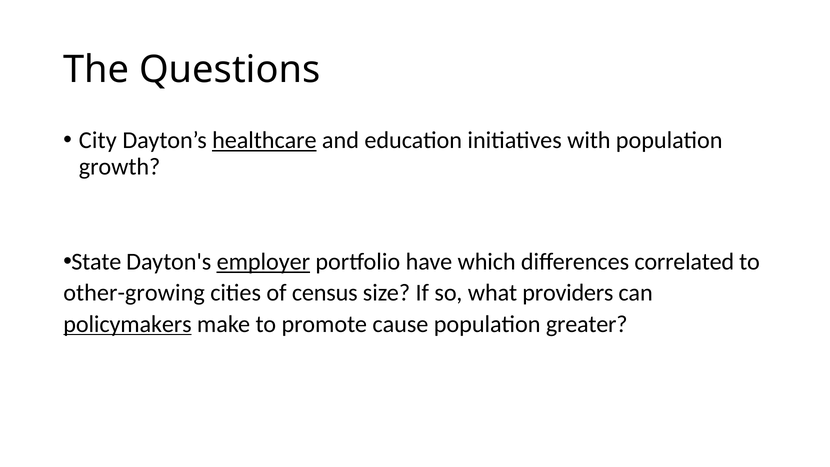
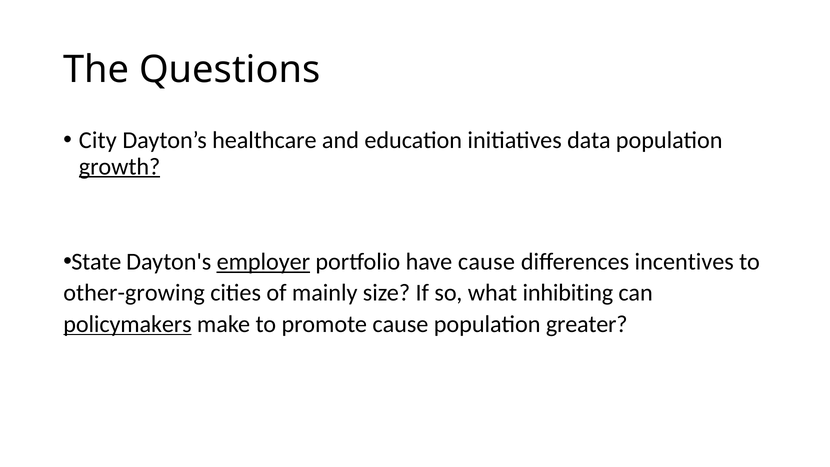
healthcare underline: present -> none
with: with -> data
growth underline: none -> present
have which: which -> cause
correlated: correlated -> incentives
census: census -> mainly
providers: providers -> inhibiting
